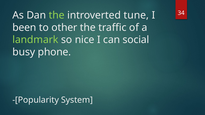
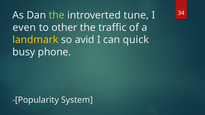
been: been -> even
landmark colour: light green -> yellow
nice: nice -> avid
social: social -> quick
